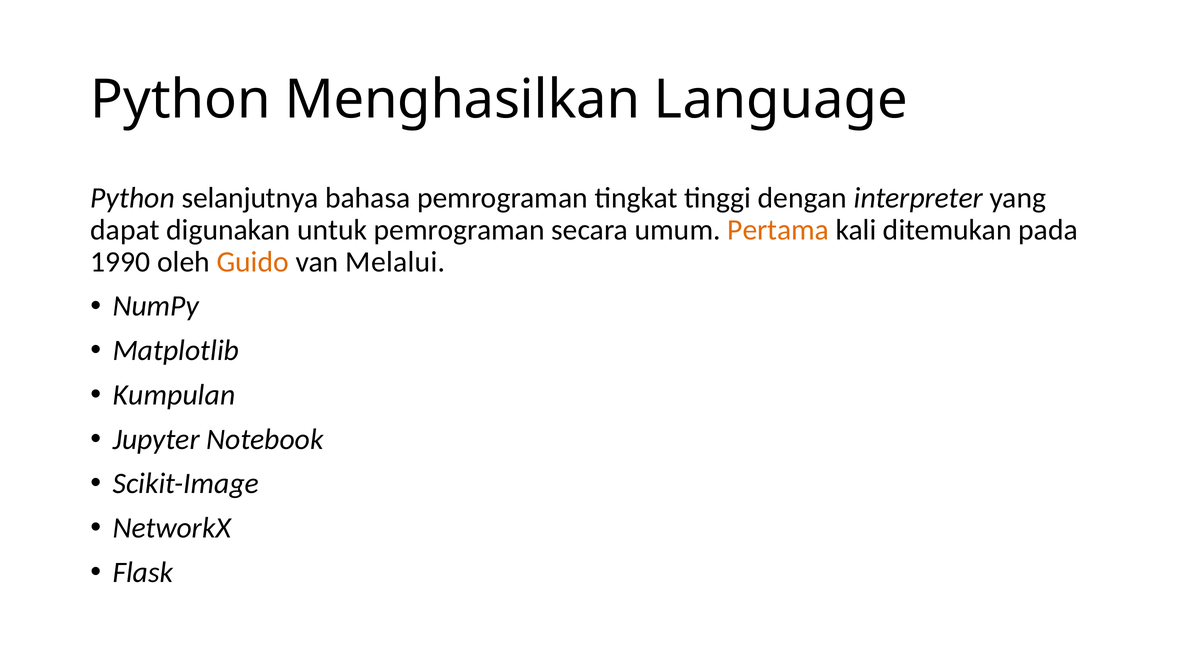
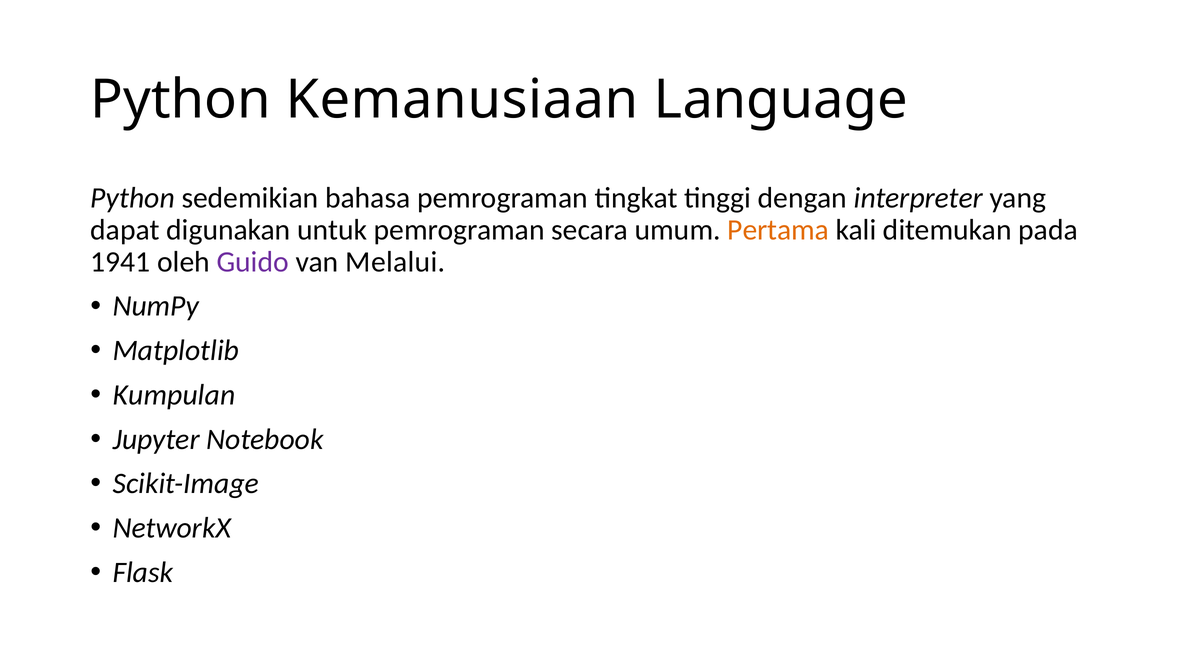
Menghasilkan: Menghasilkan -> Kemanusiaan
selanjutnya: selanjutnya -> sedemikian
1990: 1990 -> 1941
Guido colour: orange -> purple
